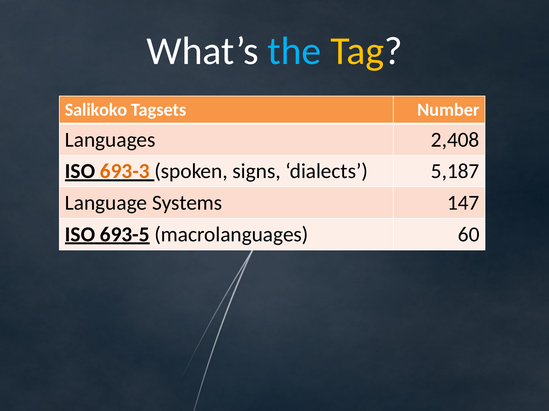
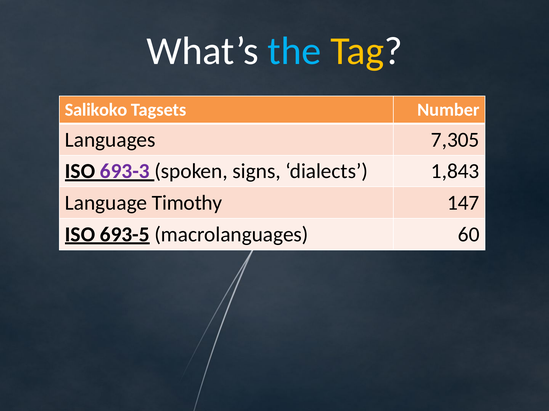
2,408: 2,408 -> 7,305
693-3 colour: orange -> purple
5,187: 5,187 -> 1,843
Systems: Systems -> Timothy
